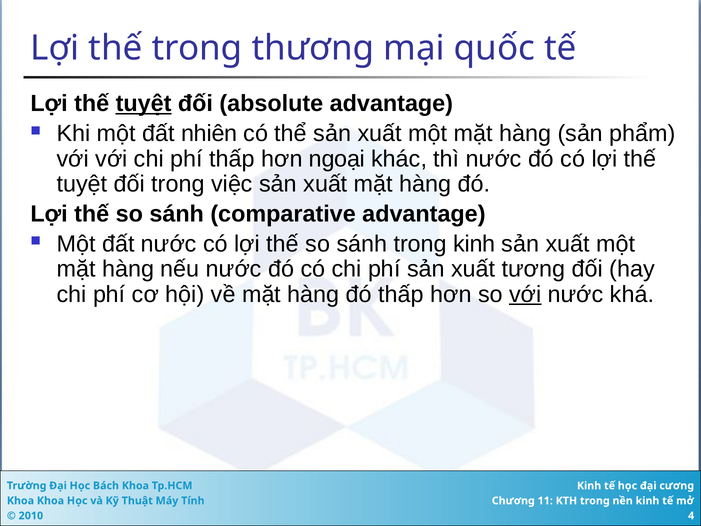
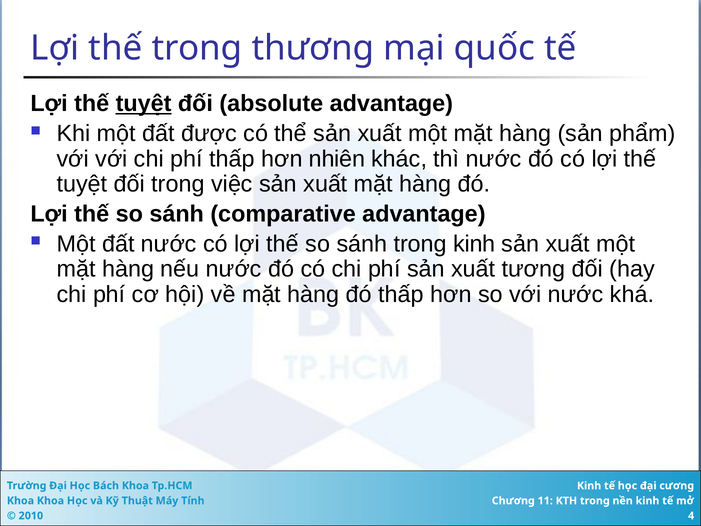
nhiên: nhiên -> được
ngoại: ngoại -> nhiên
với at (525, 294) underline: present -> none
